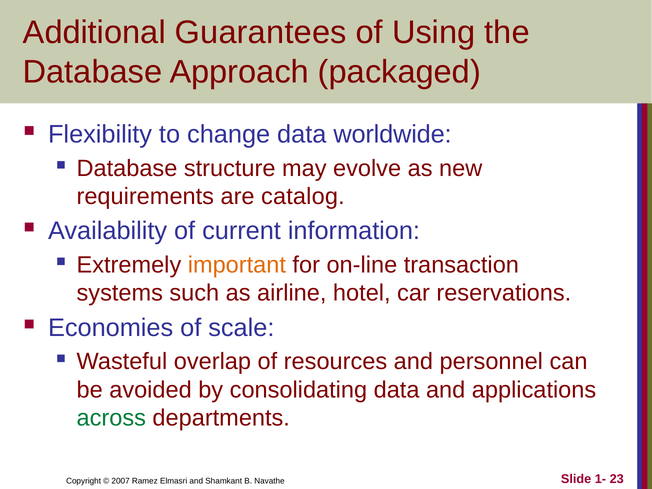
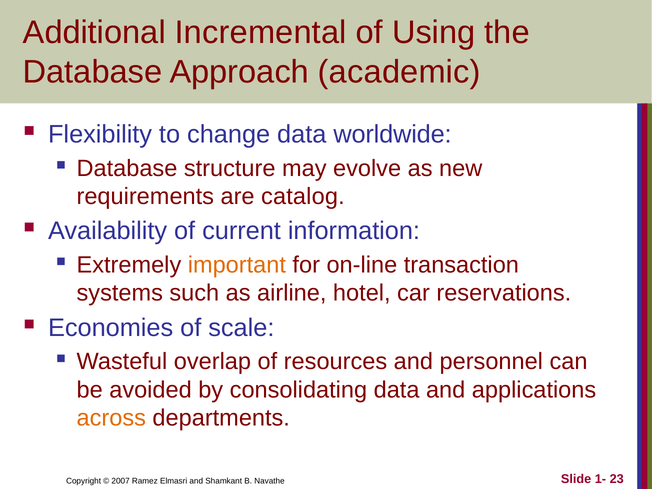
Guarantees: Guarantees -> Incremental
packaged: packaged -> academic
across colour: green -> orange
